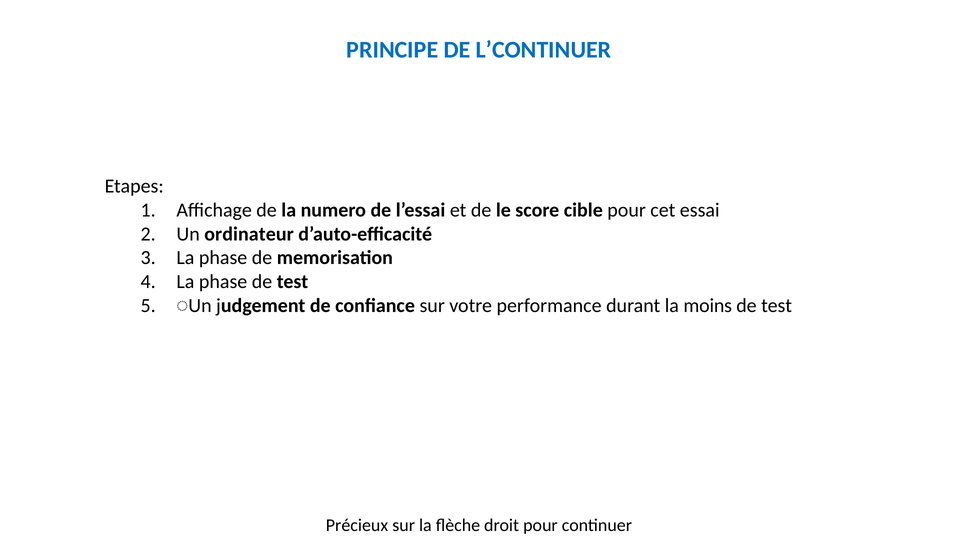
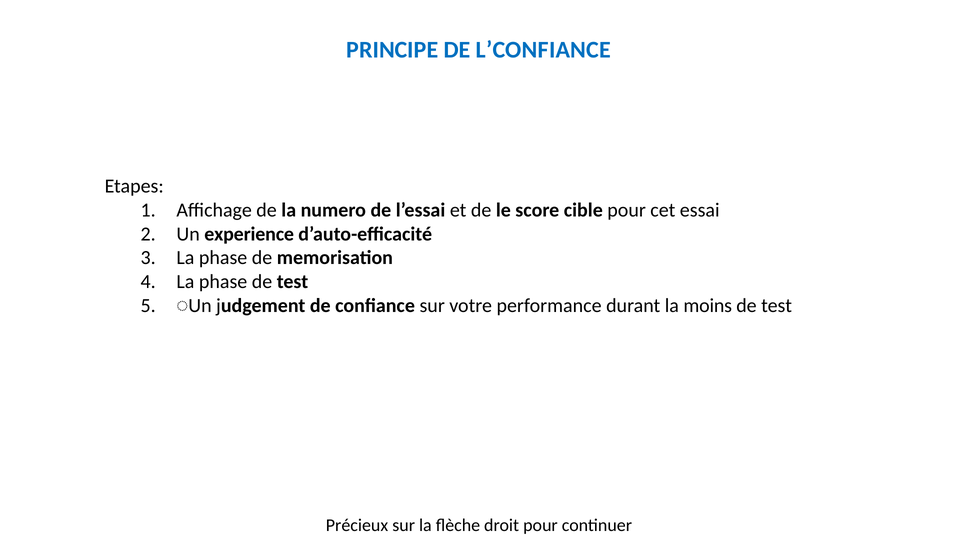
L’CONTINUER: L’CONTINUER -> L’CONFIANCE
ordinateur: ordinateur -> experience
